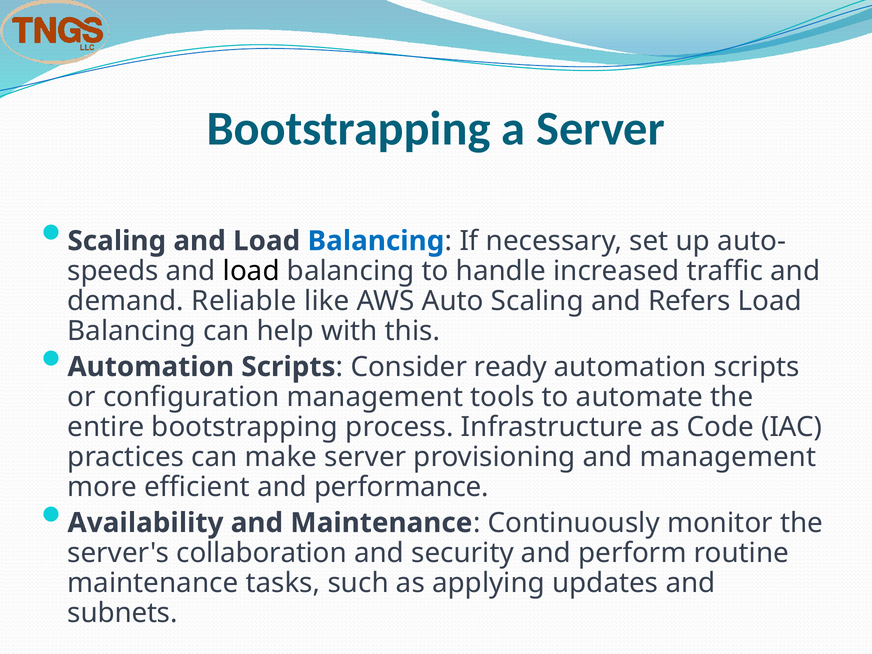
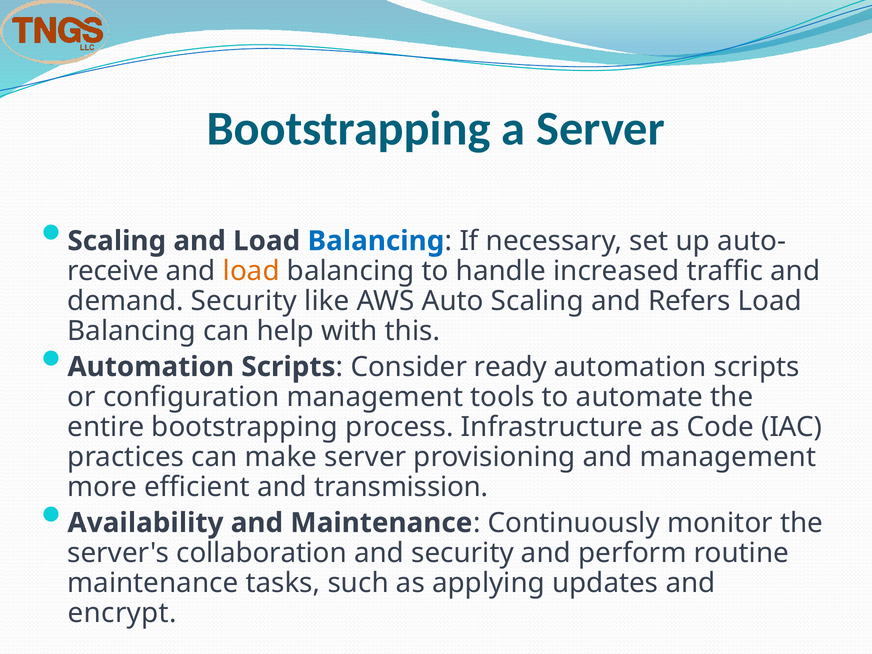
speeds: speeds -> receive
load at (251, 271) colour: black -> orange
demand Reliable: Reliable -> Security
performance: performance -> transmission
subnets: subnets -> encrypt
